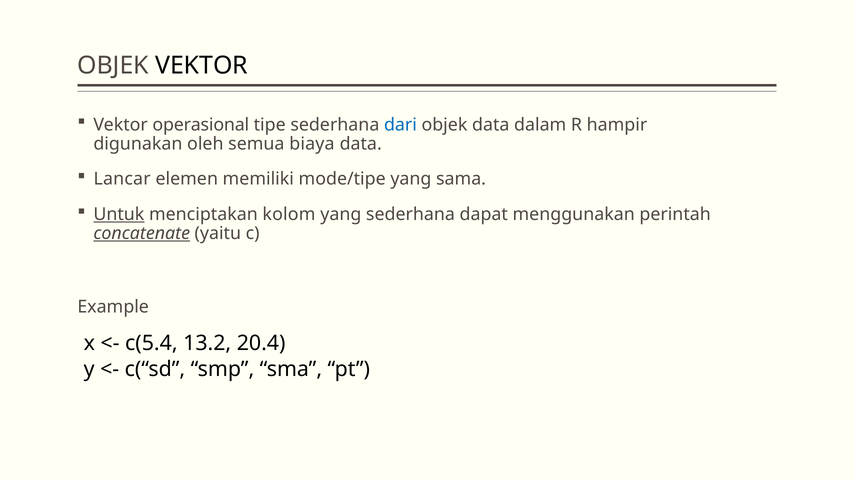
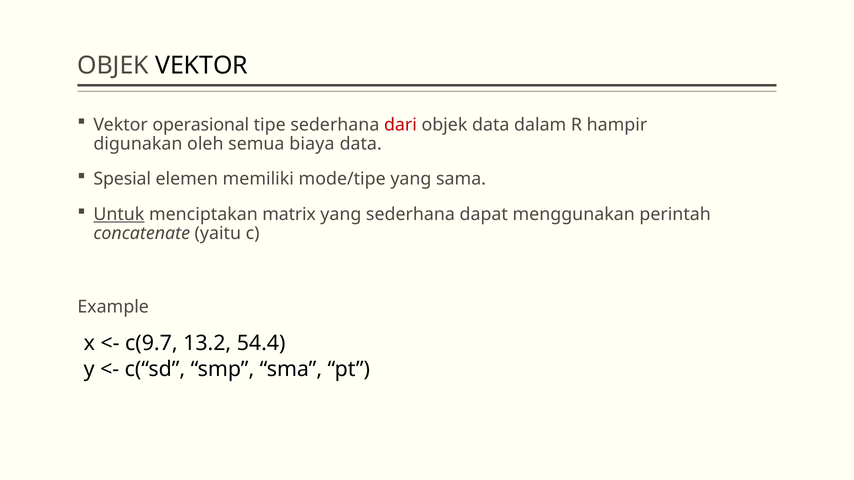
dari colour: blue -> red
Lancar: Lancar -> Spesial
kolom: kolom -> matrix
concatenate underline: present -> none
c(5.4: c(5.4 -> c(9.7
20.4: 20.4 -> 54.4
